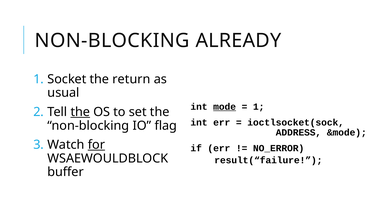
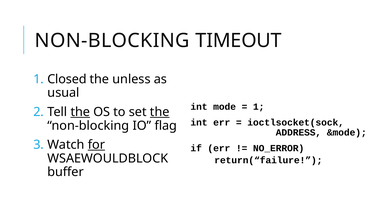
ALREADY: ALREADY -> TIMEOUT
Socket: Socket -> Closed
return: return -> unless
mode underline: present -> none
the at (160, 112) underline: none -> present
result(“failure: result(“failure -> return(“failure
